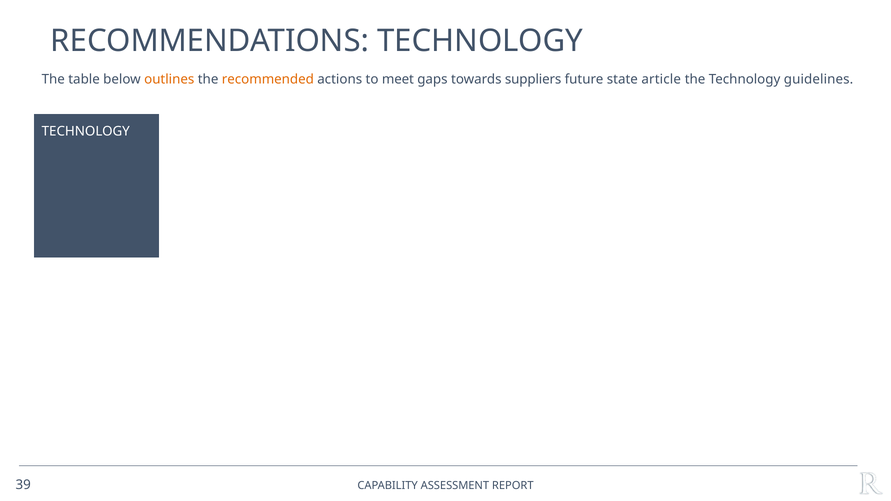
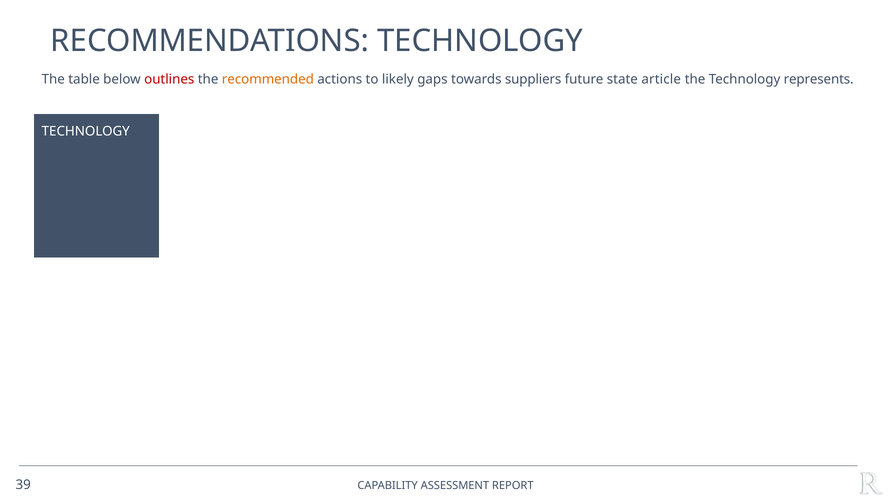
outlines colour: orange -> red
meet: meet -> likely
guidelines: guidelines -> represents
